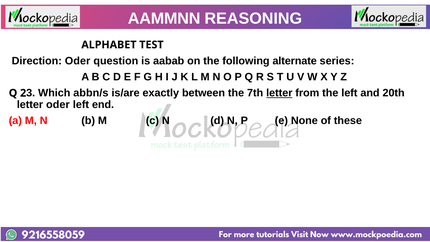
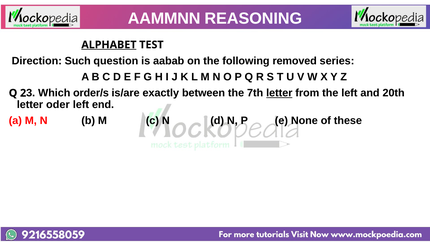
ALPHABET underline: none -> present
Direction Oder: Oder -> Such
alternate: alternate -> removed
abbn/s: abbn/s -> order/s
